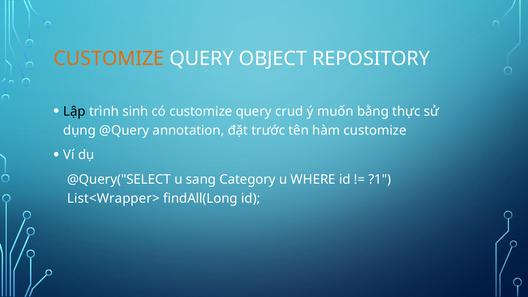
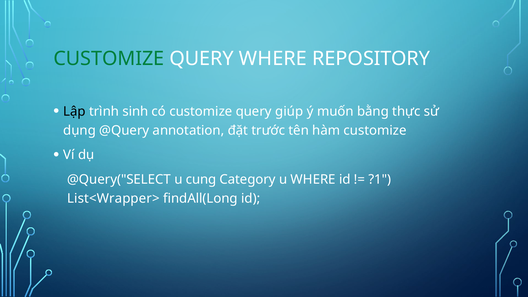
CUSTOMIZE at (109, 59) colour: orange -> green
QUERY OBJECT: OBJECT -> WHERE
crud: crud -> giúp
sang: sang -> cung
